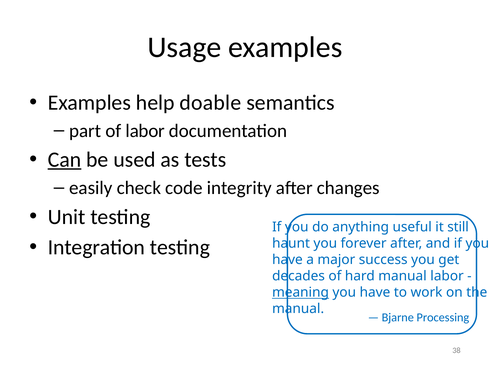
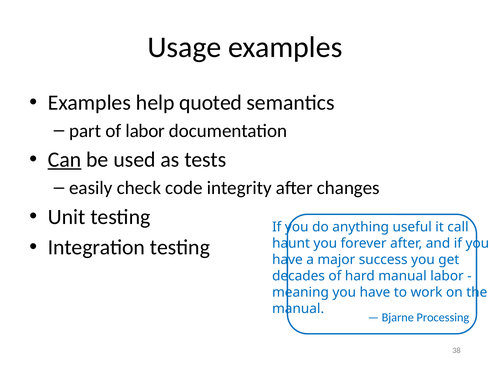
doable: doable -> quoted
still: still -> call
meaning underline: present -> none
